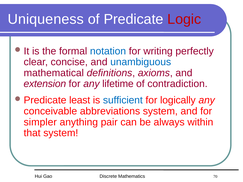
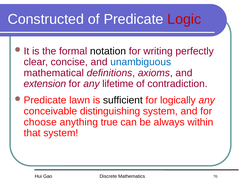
Uniqueness: Uniqueness -> Constructed
notation colour: blue -> black
least: least -> lawn
sufficient colour: blue -> black
abbreviations: abbreviations -> distinguishing
simpler: simpler -> choose
pair: pair -> true
